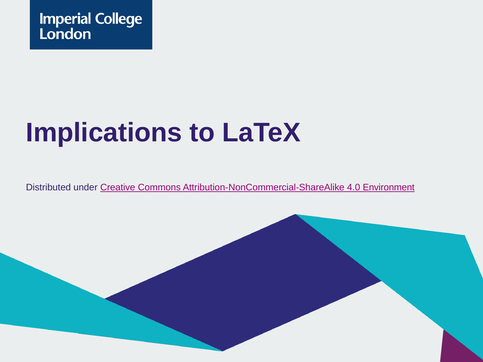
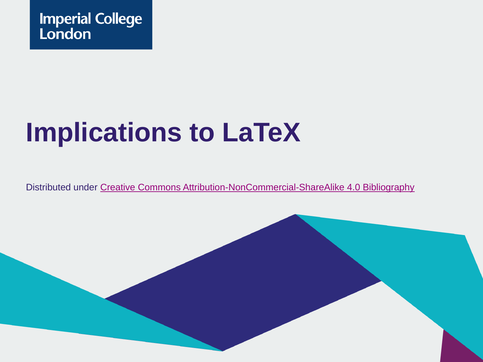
Environment: Environment -> Bibliography
